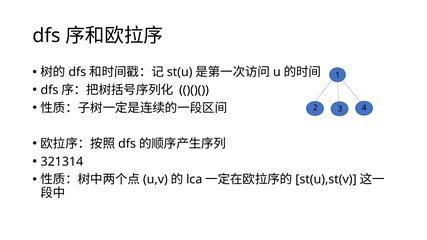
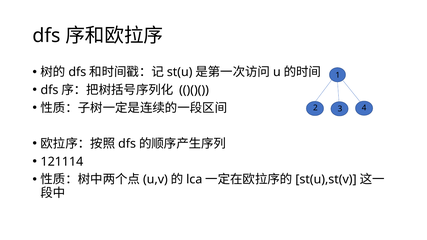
321314: 321314 -> 121114
